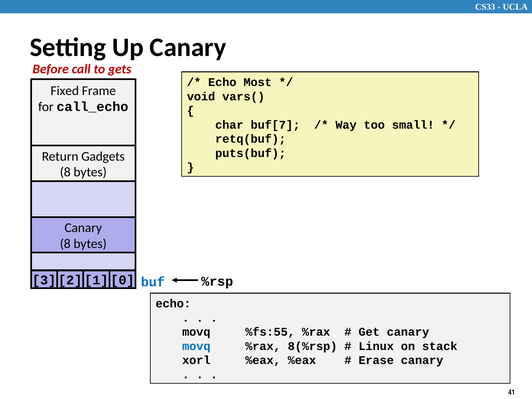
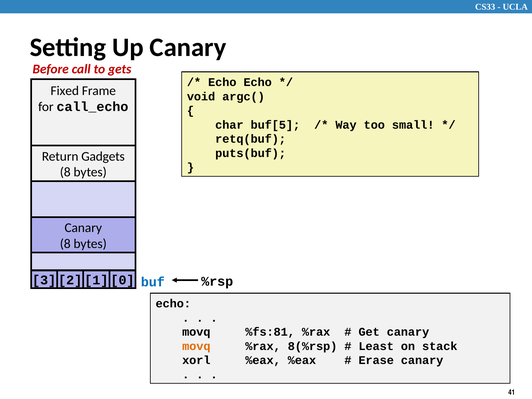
Echo Most: Most -> Echo
vars(: vars( -> argc(
buf[7: buf[7 -> buf[5
%fs:55: %fs:55 -> %fs:81
movq at (196, 346) colour: blue -> orange
Linux: Linux -> Least
